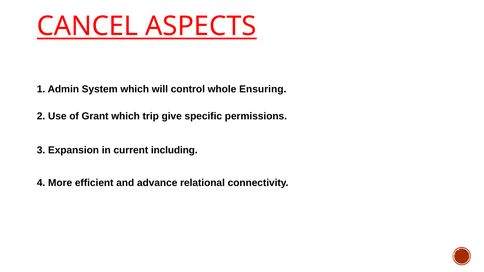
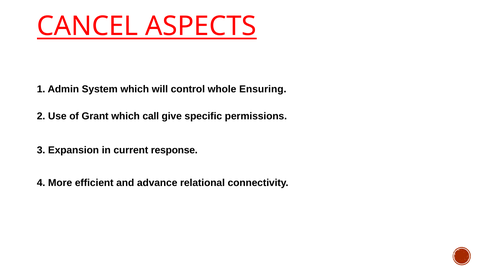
trip: trip -> call
including: including -> response
